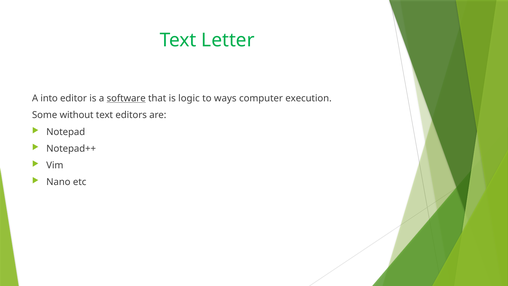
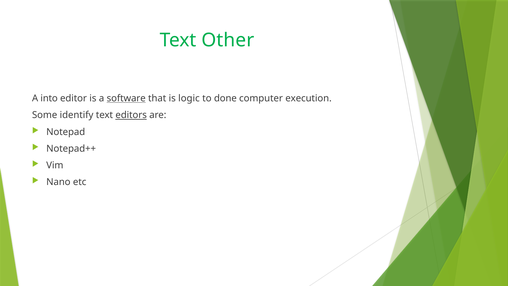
Letter: Letter -> Other
ways: ways -> done
without: without -> identify
editors underline: none -> present
